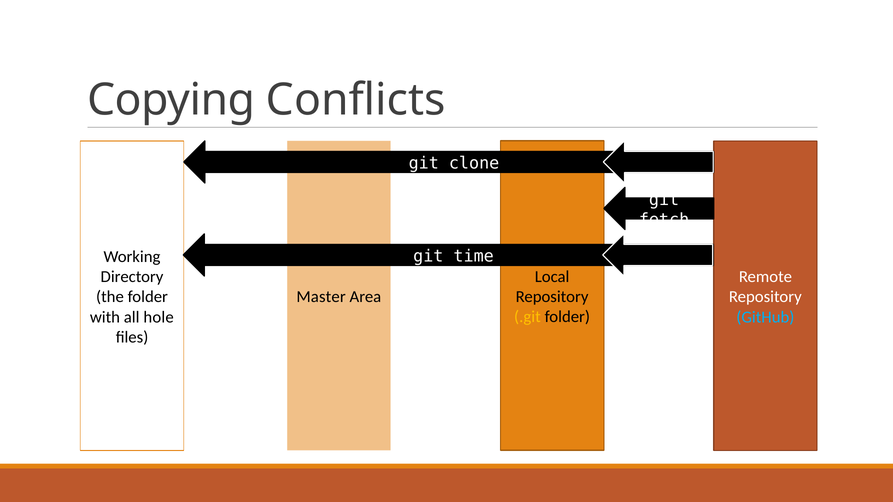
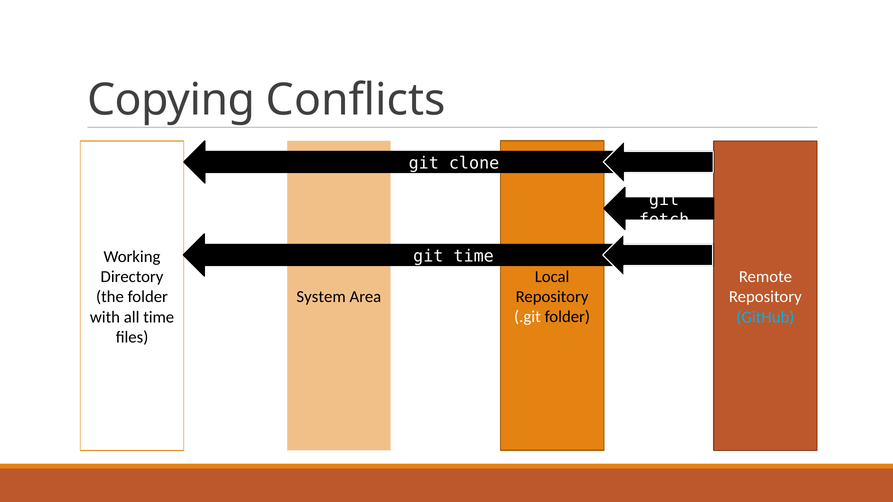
Master: Master -> System
.git colour: yellow -> white
all hole: hole -> time
